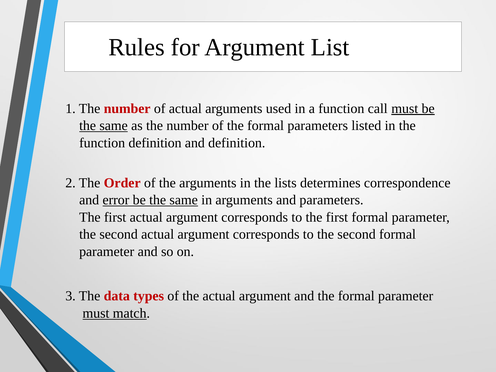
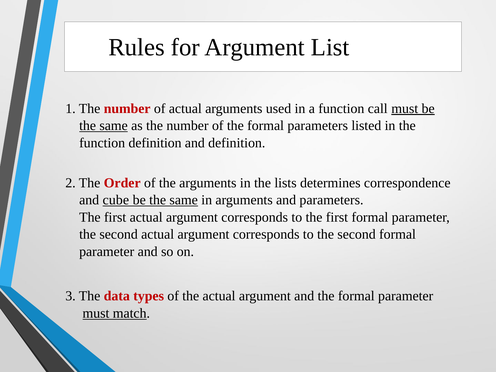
error: error -> cube
